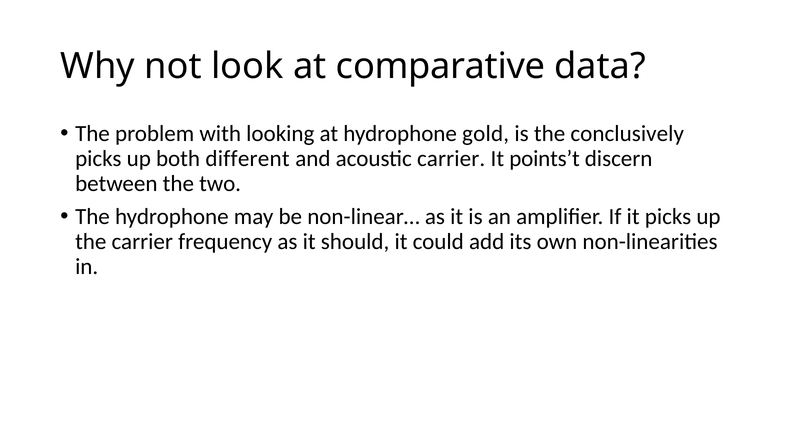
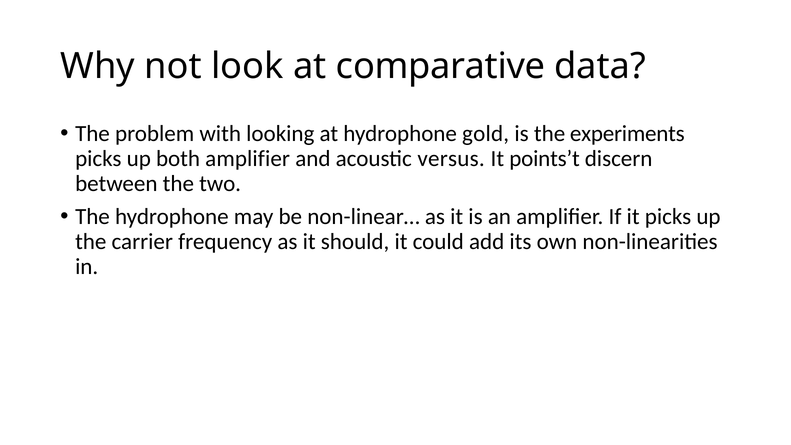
conclusively: conclusively -> experiments
both different: different -> amplifier
acoustic carrier: carrier -> versus
